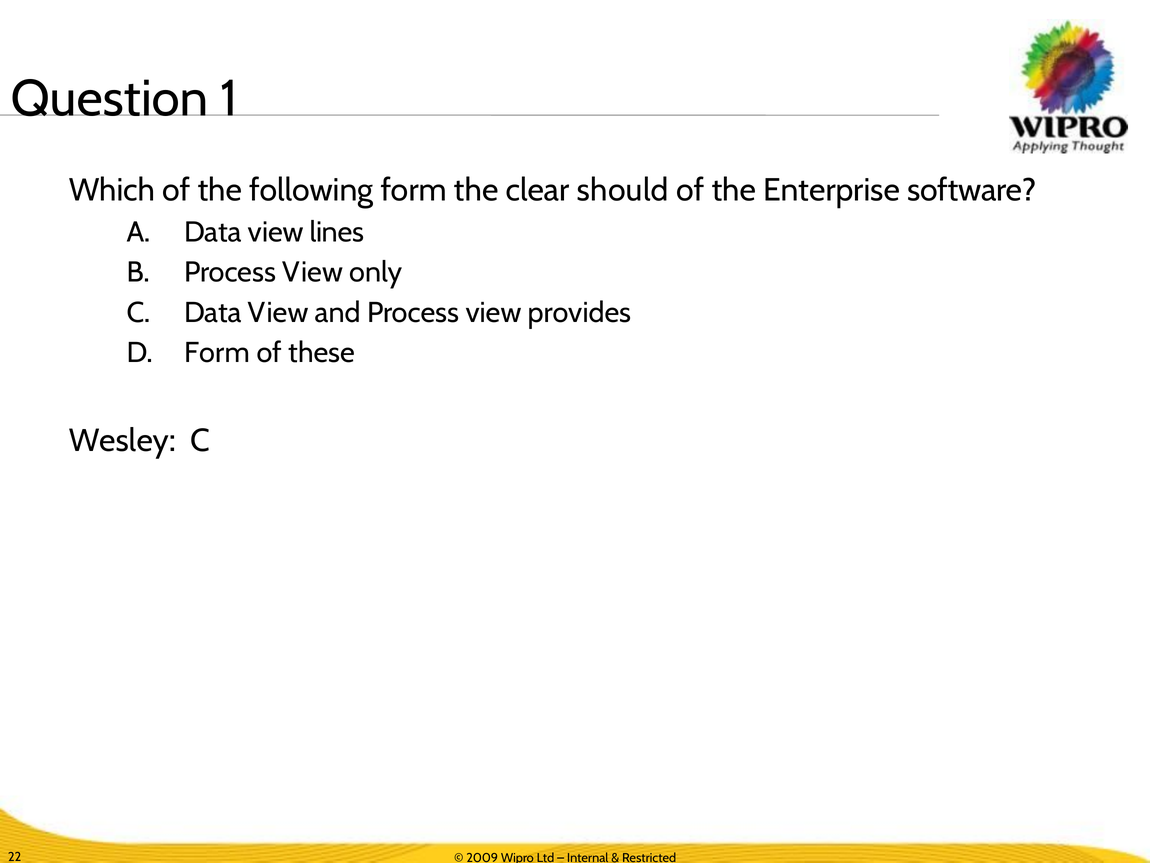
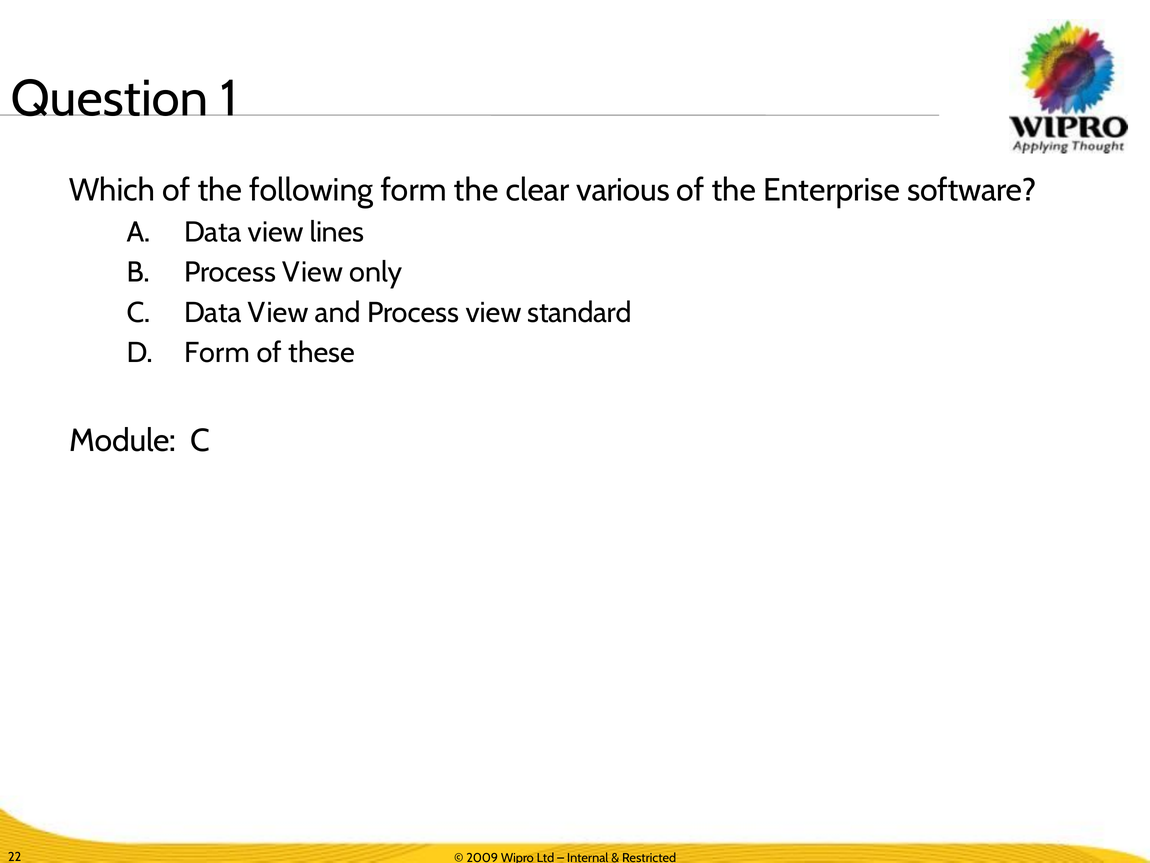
should: should -> various
provides: provides -> standard
Wesley: Wesley -> Module
